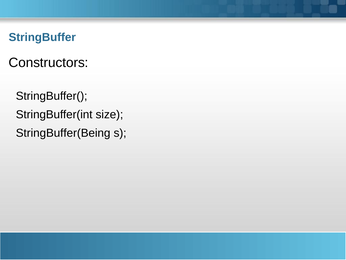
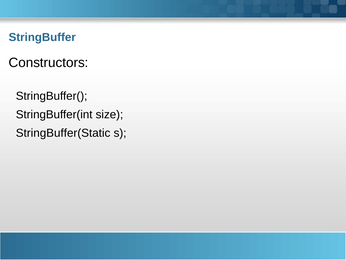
StringBuffer(Being: StringBuffer(Being -> StringBuffer(Static
